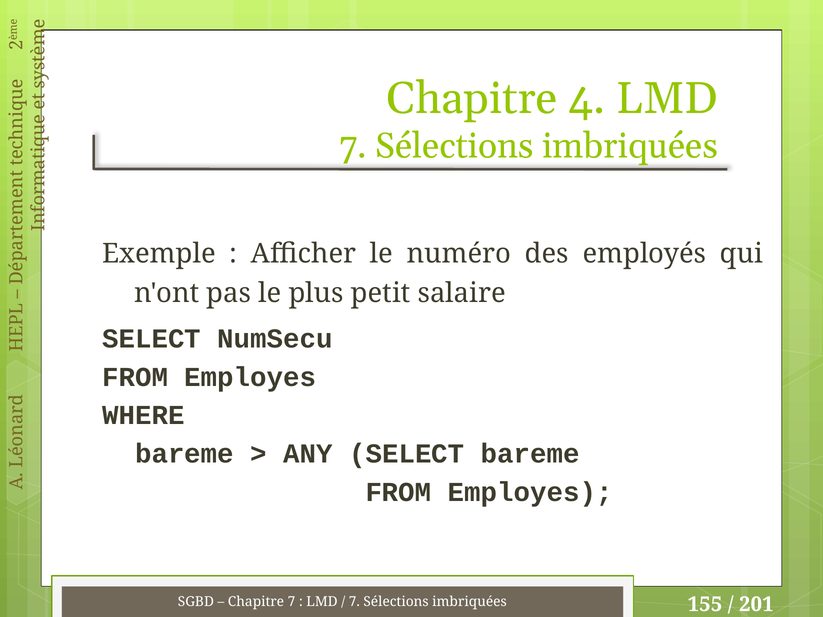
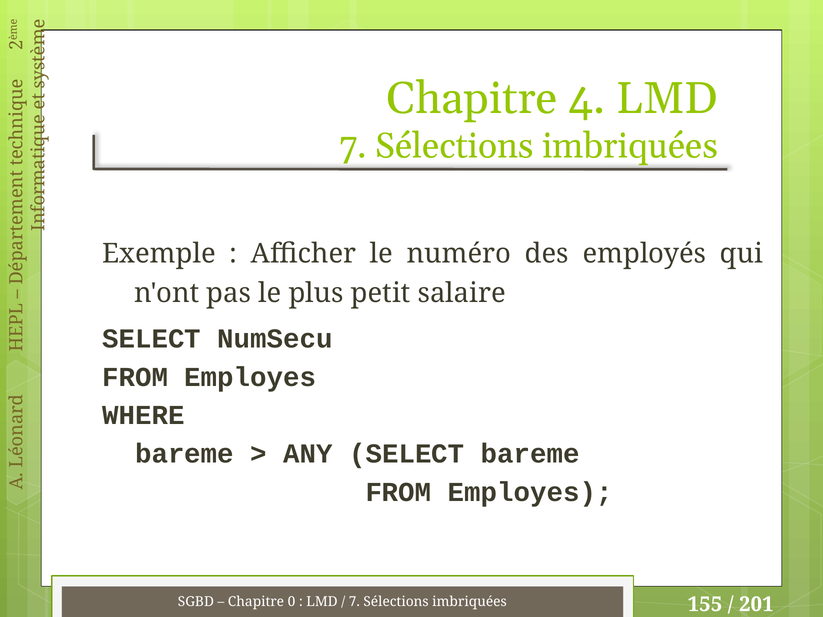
Chapitre 7: 7 -> 0
